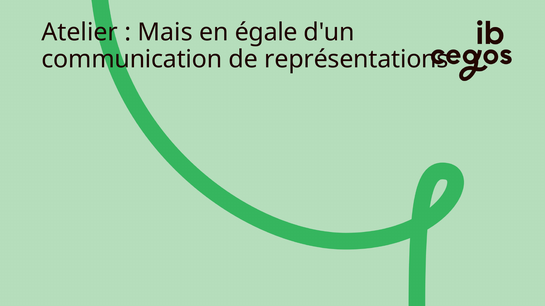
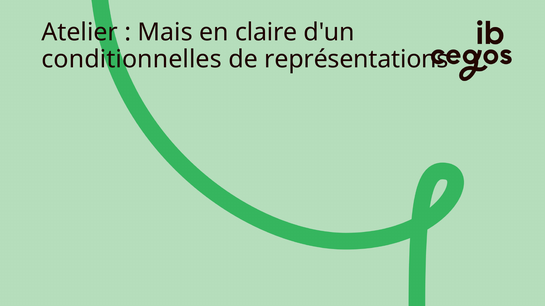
égale: égale -> claire
communication: communication -> conditionnelles
